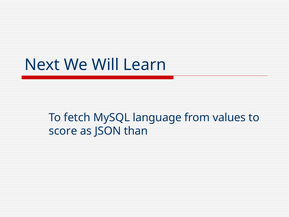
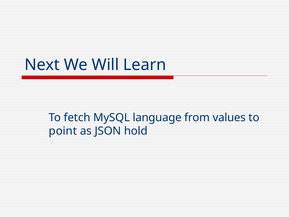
score: score -> point
than: than -> hold
